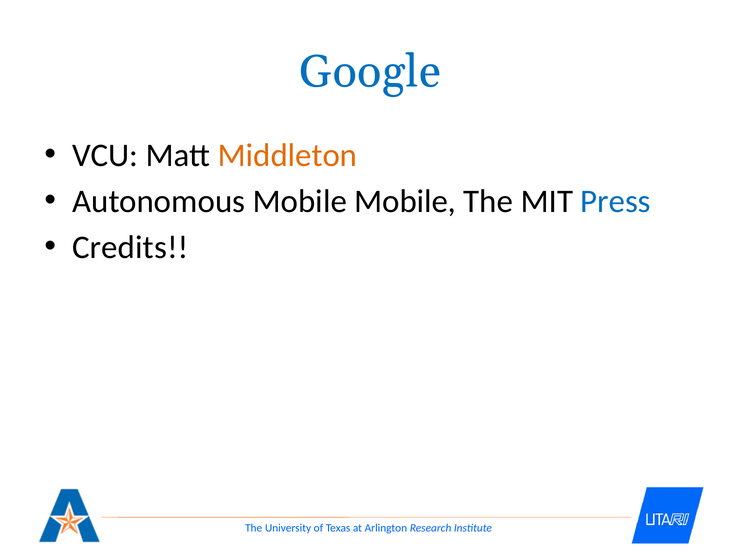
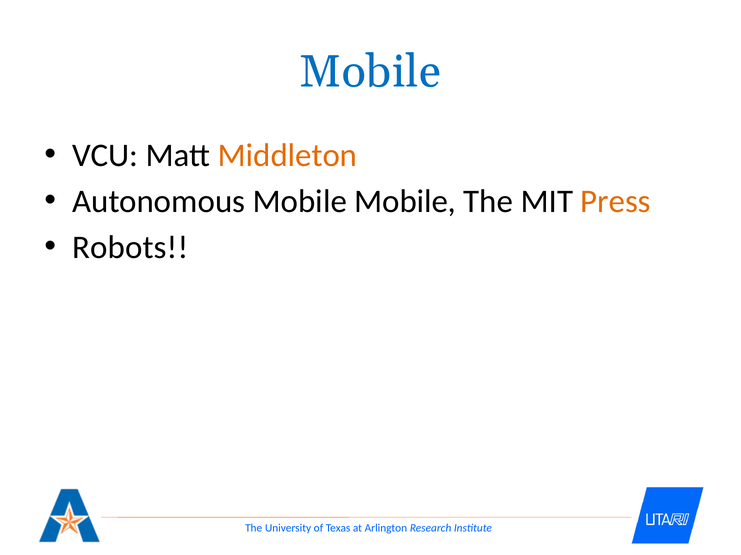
Google at (370, 72): Google -> Mobile
Press colour: blue -> orange
Credits: Credits -> Robots
